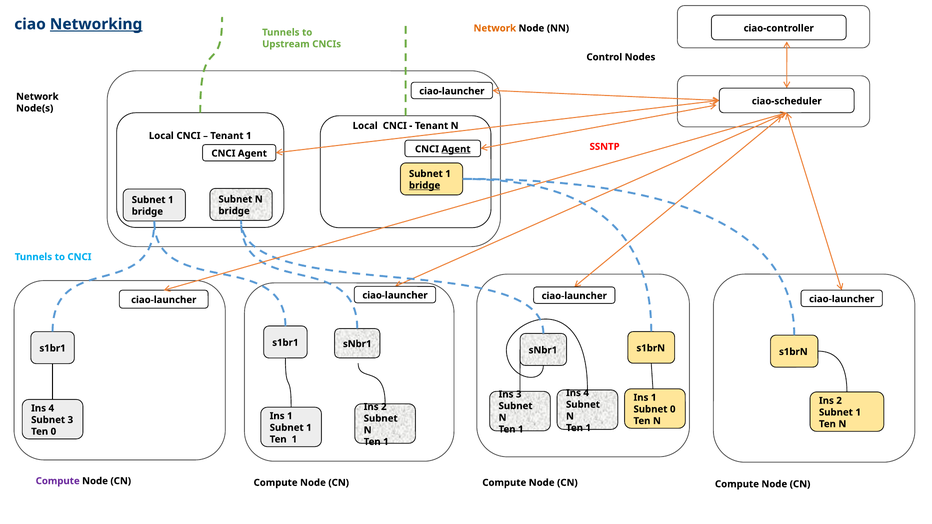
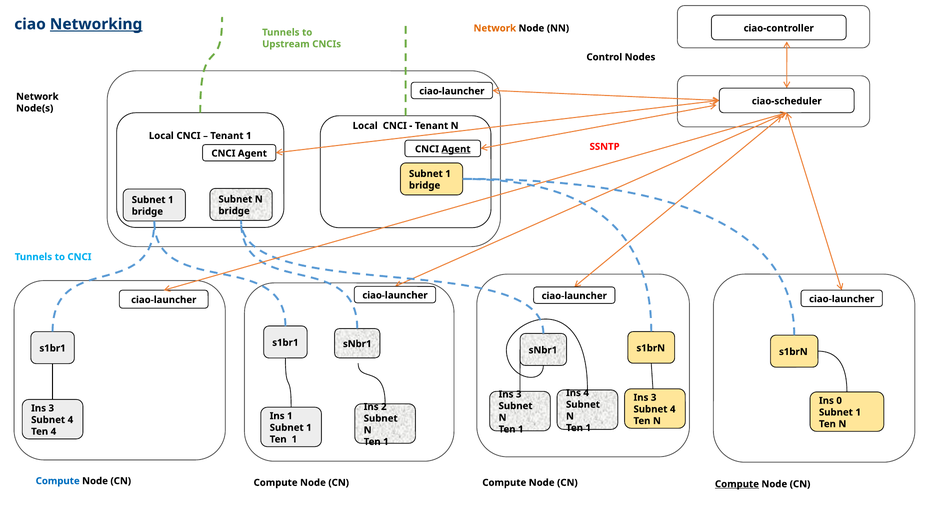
bridge at (425, 185) underline: present -> none
1 at (654, 398): 1 -> 3
2 at (839, 401): 2 -> 0
4 at (51, 408): 4 -> 3
0 at (673, 409): 0 -> 4
3 at (70, 420): 3 -> 4
Ten 0: 0 -> 4
Compute at (58, 481) colour: purple -> blue
Compute at (737, 484) underline: none -> present
